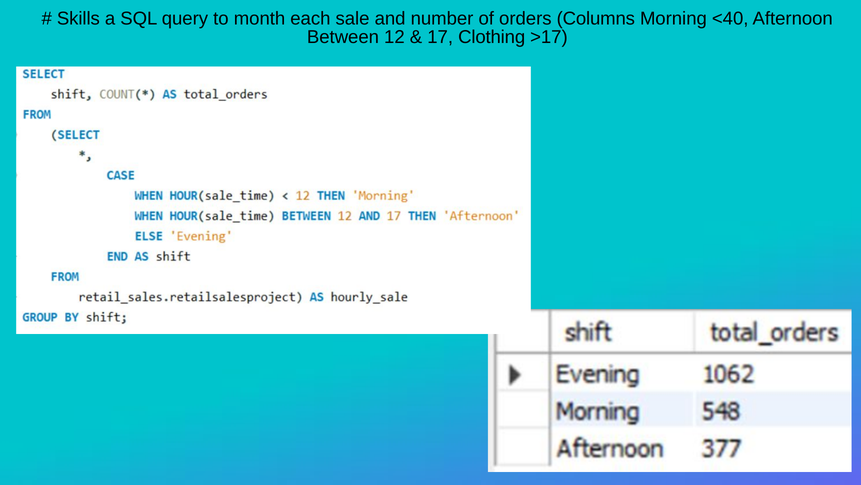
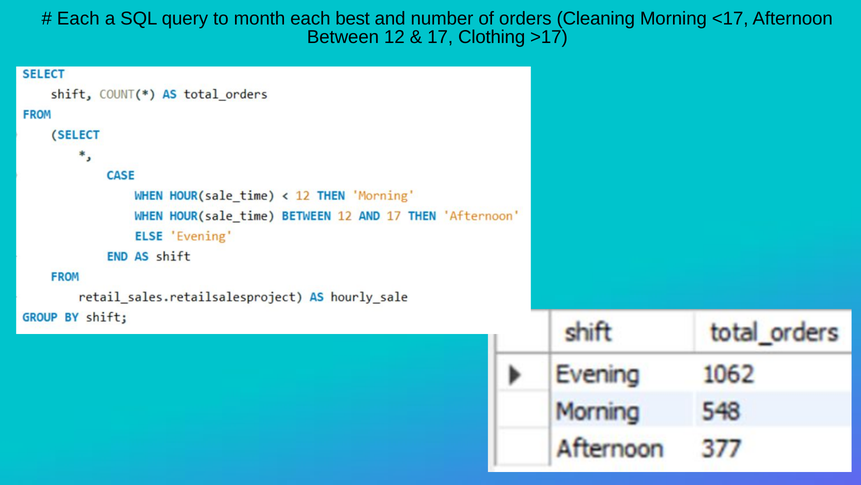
Skills at (78, 18): Skills -> Each
sale: sale -> best
Columns: Columns -> Cleaning
<40: <40 -> <17
